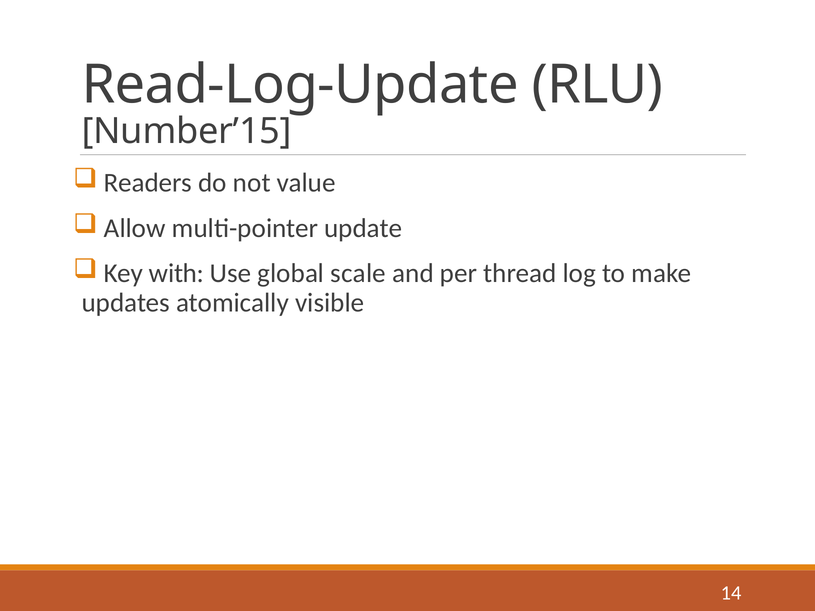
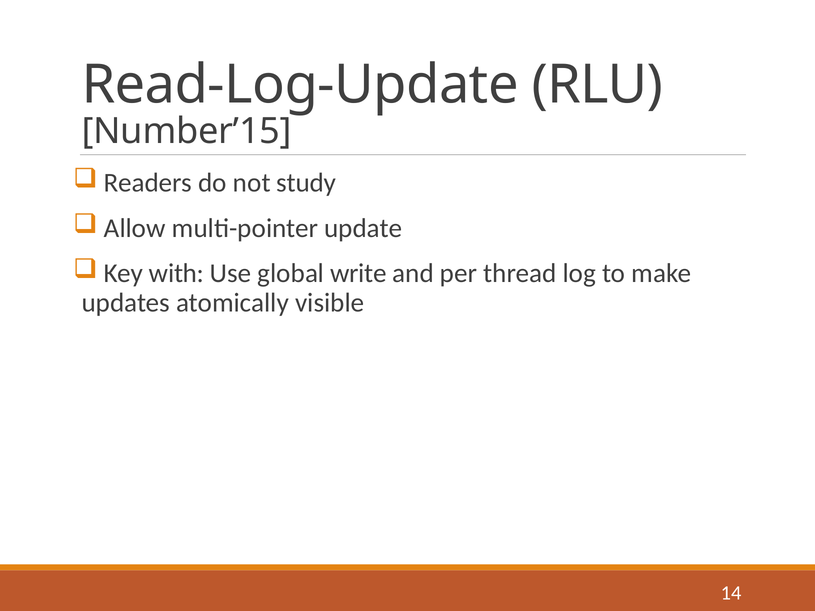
value: value -> study
scale: scale -> write
